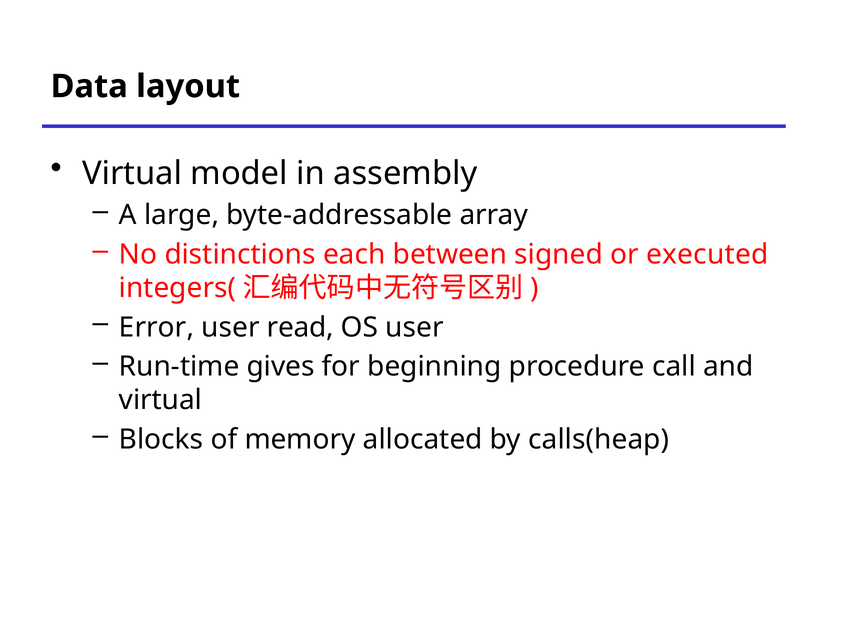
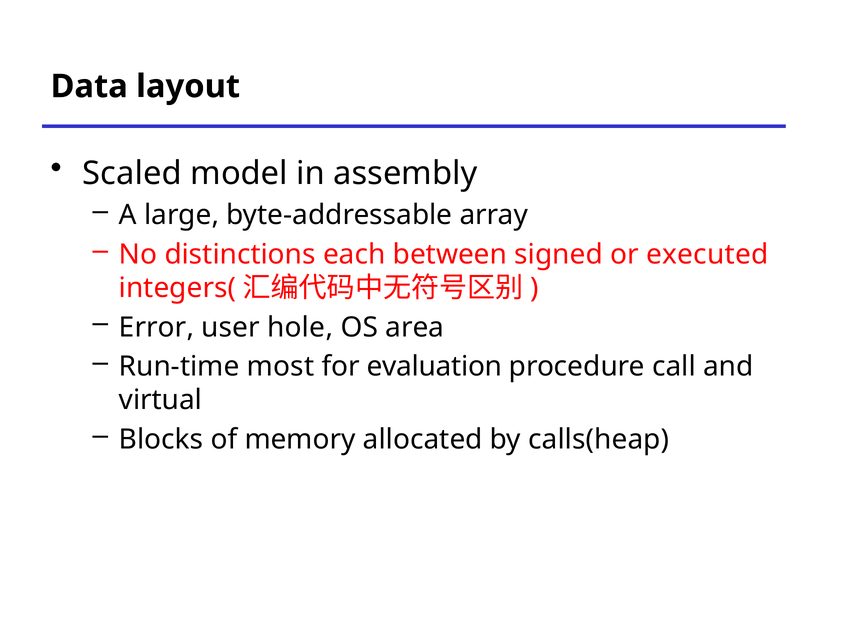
Virtual at (132, 174): Virtual -> Scaled
read: read -> hole
OS user: user -> area
gives: gives -> most
beginning: beginning -> evaluation
